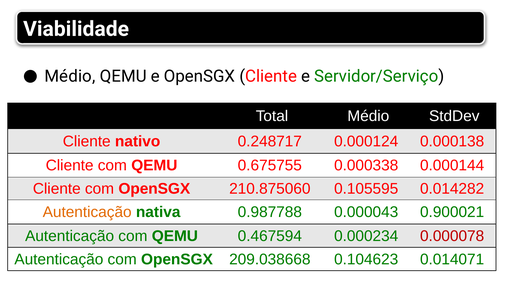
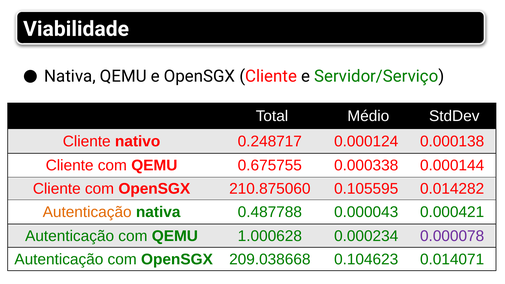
Médio at (70, 76): Médio -> Nativa
0.987788: 0.987788 -> 0.487788
0.900021: 0.900021 -> 0.000421
0.467594: 0.467594 -> 1.000628
0.000078 colour: red -> purple
